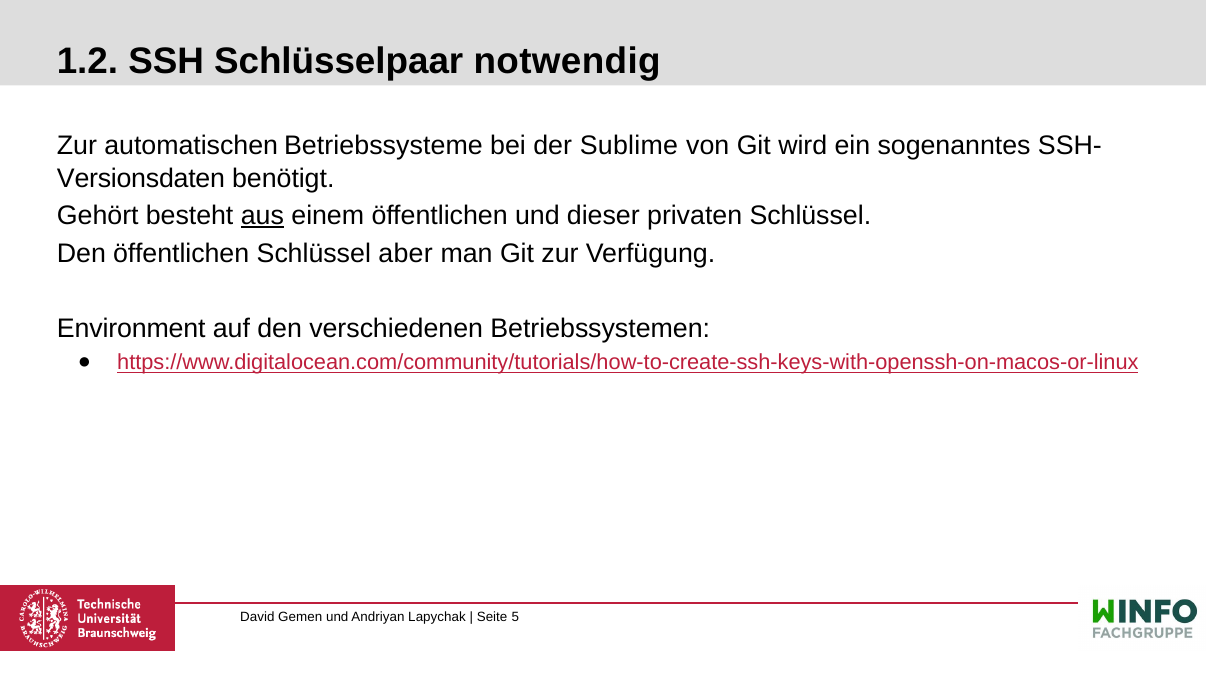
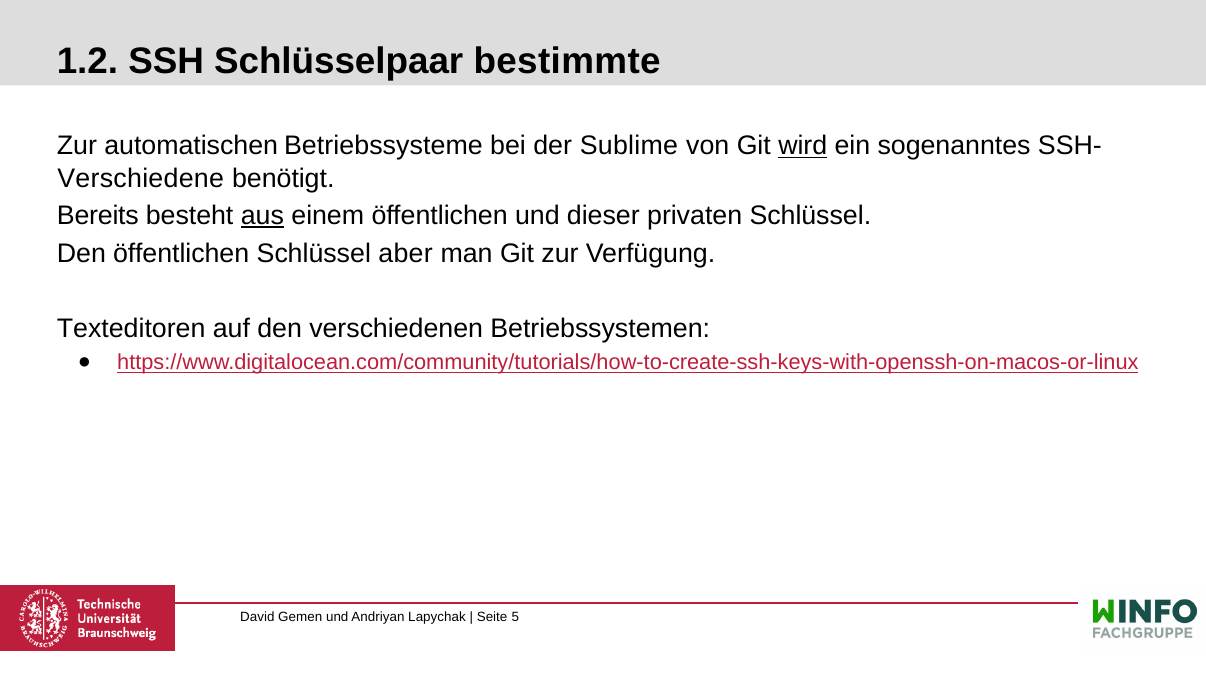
notwendig: notwendig -> bestimmte
wird underline: none -> present
Versionsdaten: Versionsdaten -> Verschiedene
Gehört: Gehört -> Bereits
Environment: Environment -> Texteditoren
